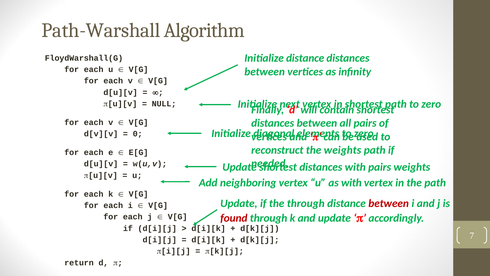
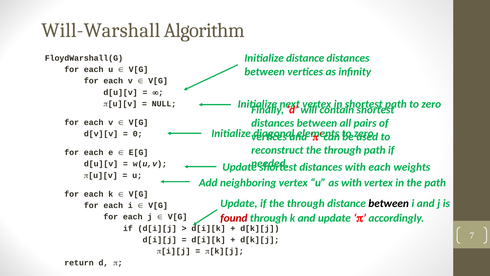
Path-Warshall: Path-Warshall -> Will-Warshall
reconstruct the weights: weights -> through
with pairs: pairs -> each
between at (389, 203) colour: red -> black
